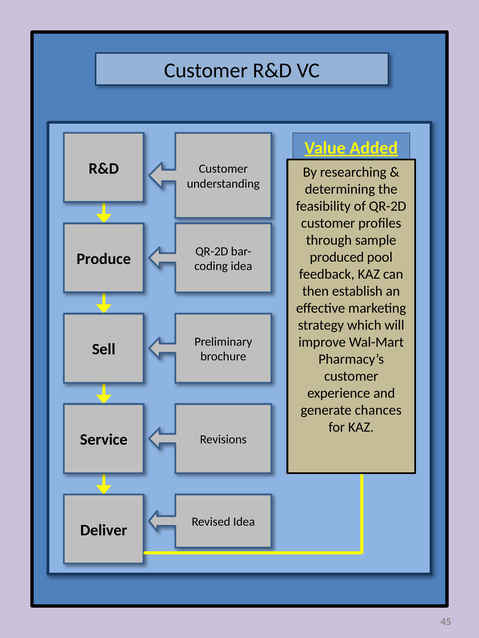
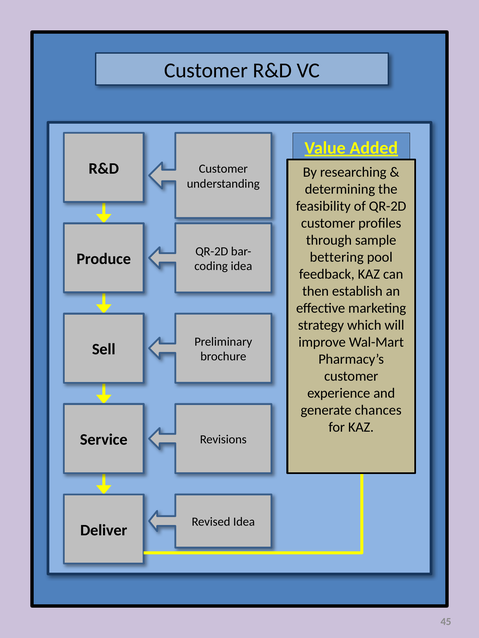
produced: produced -> bettering
